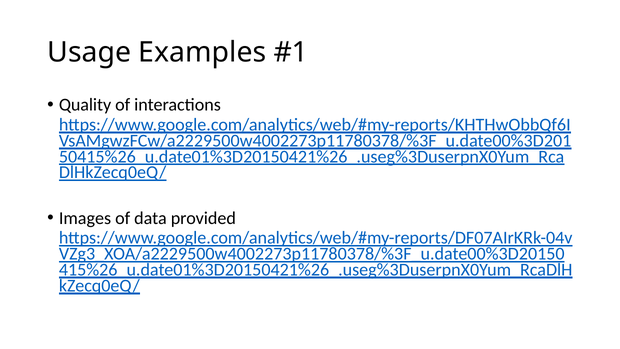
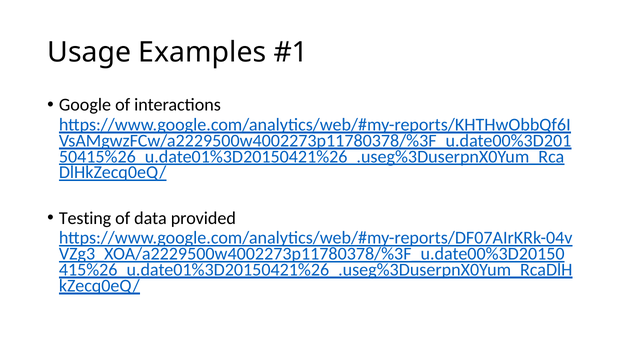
Quality: Quality -> Google
Images: Images -> Testing
